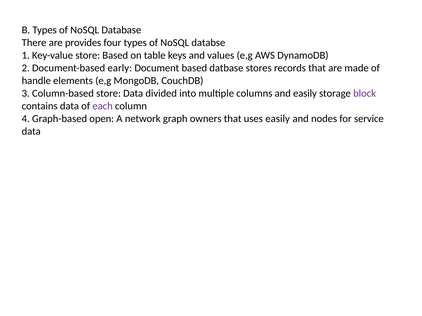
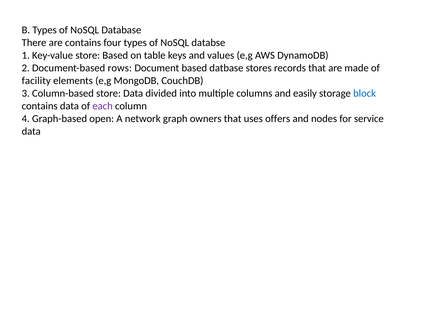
are provides: provides -> contains
early: early -> rows
handle: handle -> facility
block colour: purple -> blue
uses easily: easily -> offers
